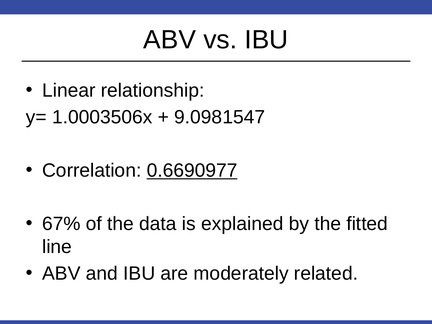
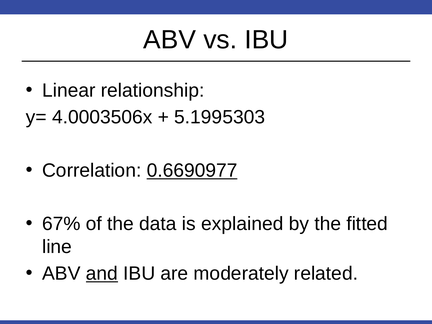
1.0003506x: 1.0003506x -> 4.0003506x
9.0981547: 9.0981547 -> 5.1995303
and underline: none -> present
